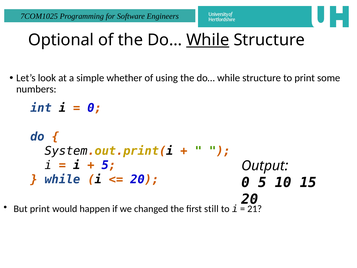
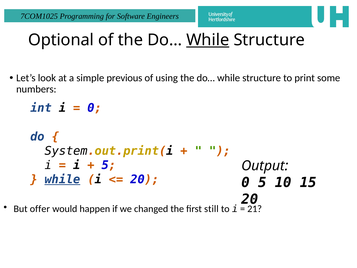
whether: whether -> previous
while at (62, 179) underline: none -> present
But print: print -> offer
